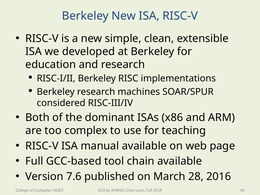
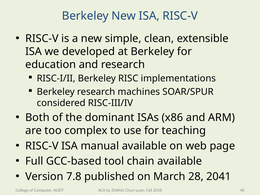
7.6: 7.6 -> 7.8
2016: 2016 -> 2041
